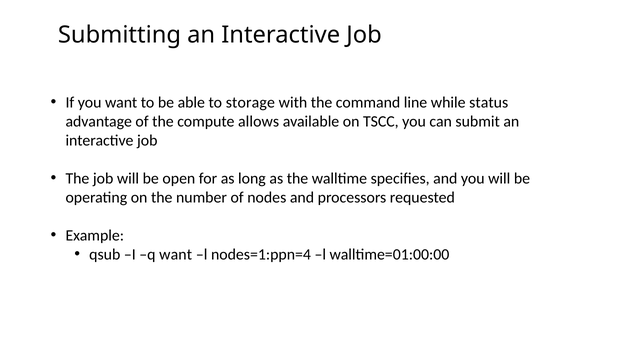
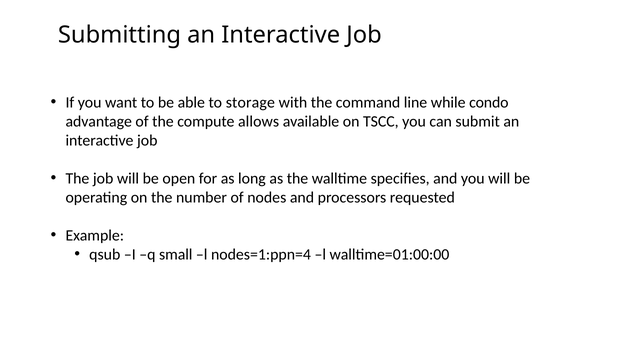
status: status -> condo
q want: want -> small
